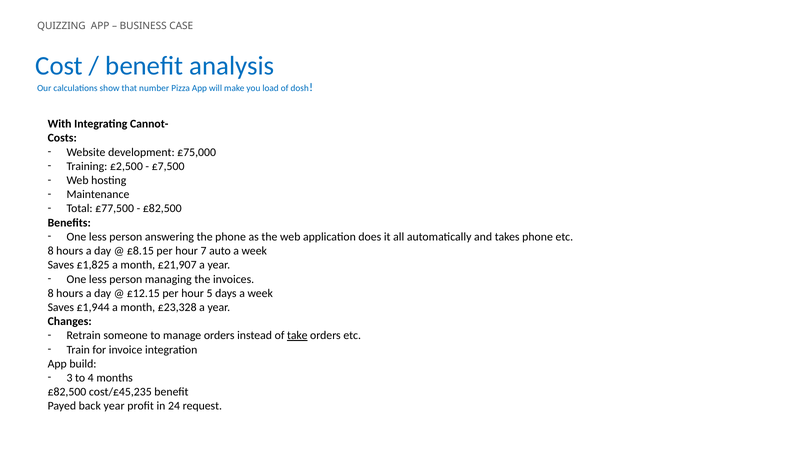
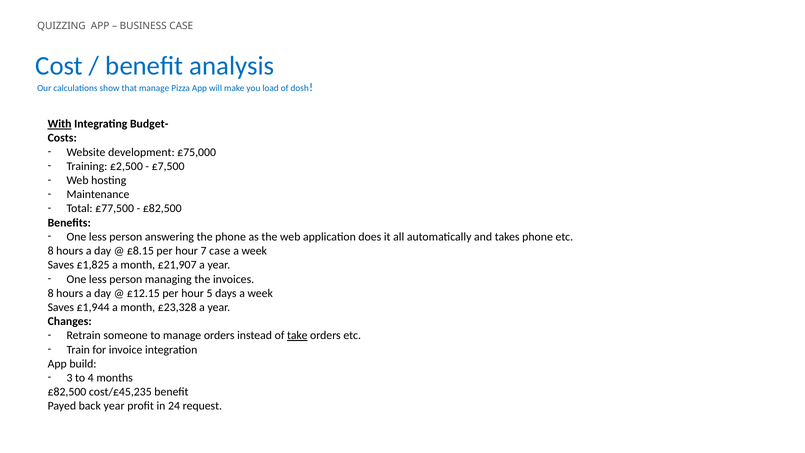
that number: number -> manage
With underline: none -> present
Cannot-: Cannot- -> Budget-
7 auto: auto -> case
